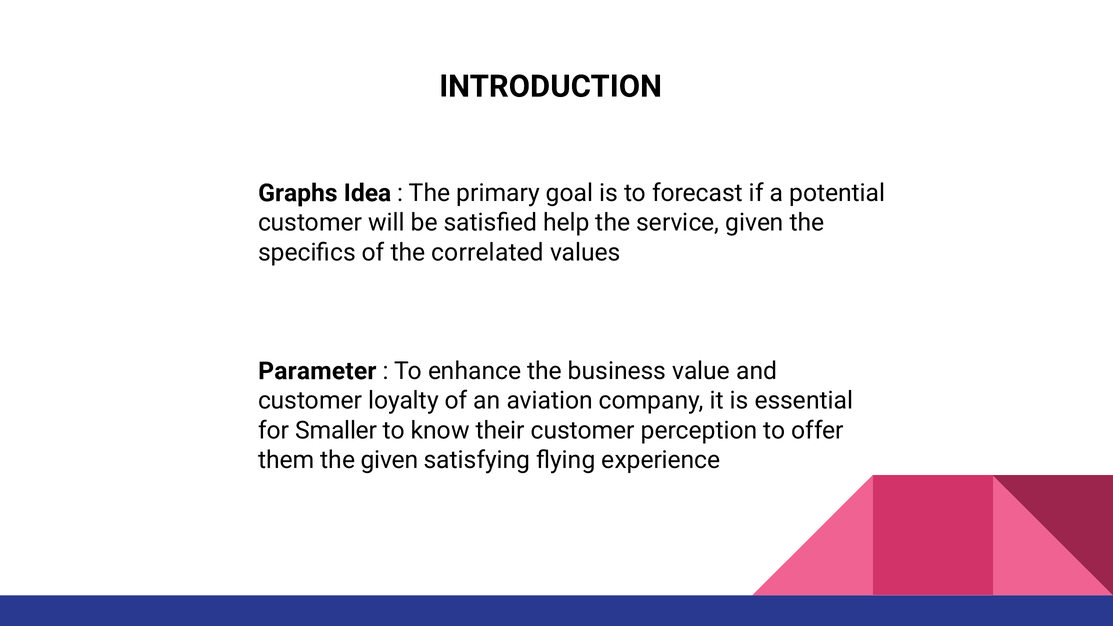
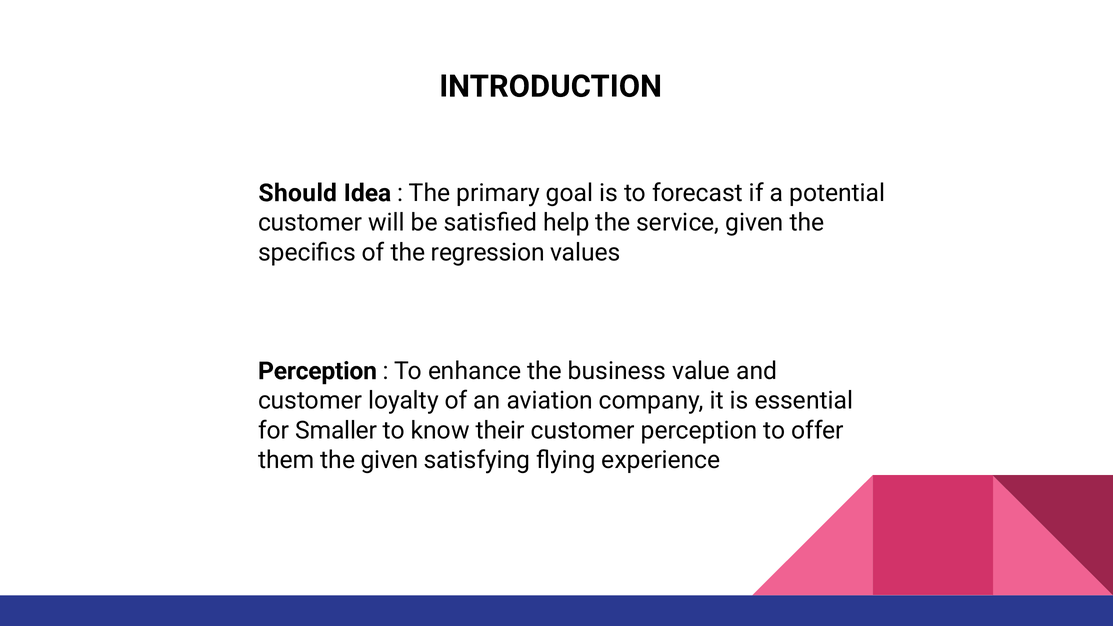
Graphs: Graphs -> Should
correlated: correlated -> regression
Parameter at (317, 371): Parameter -> Perception
